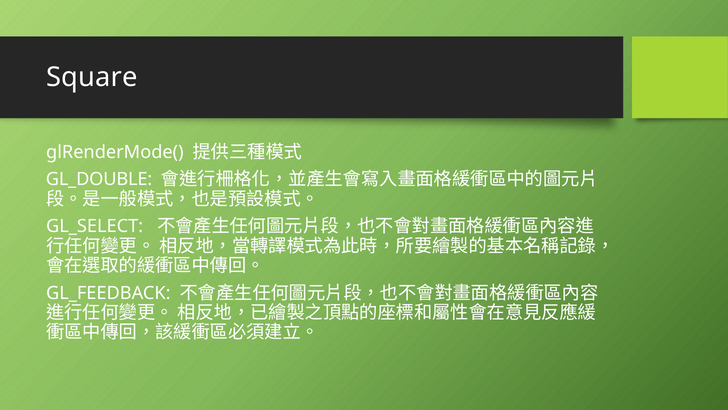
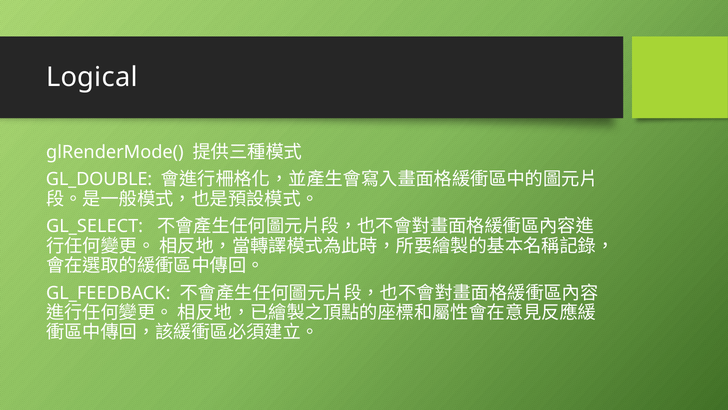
Square: Square -> Logical
